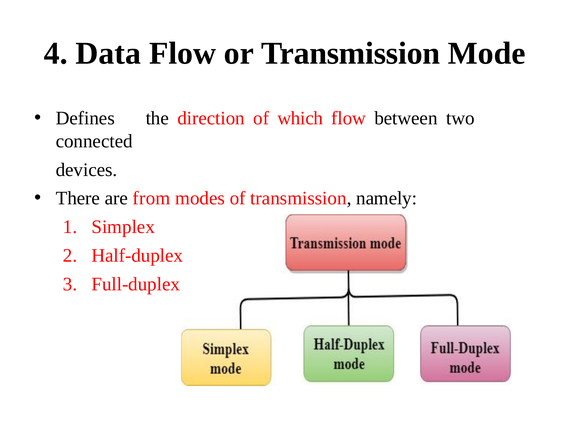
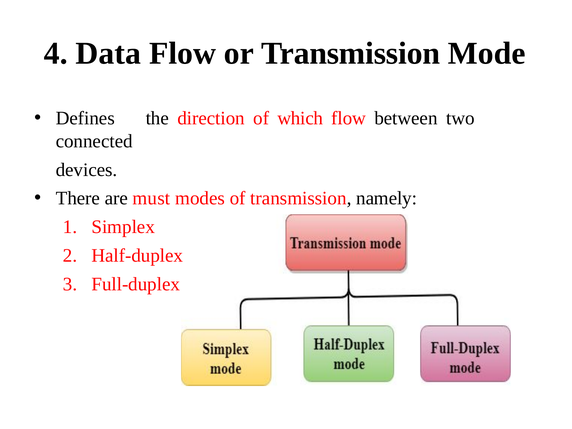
from: from -> must
